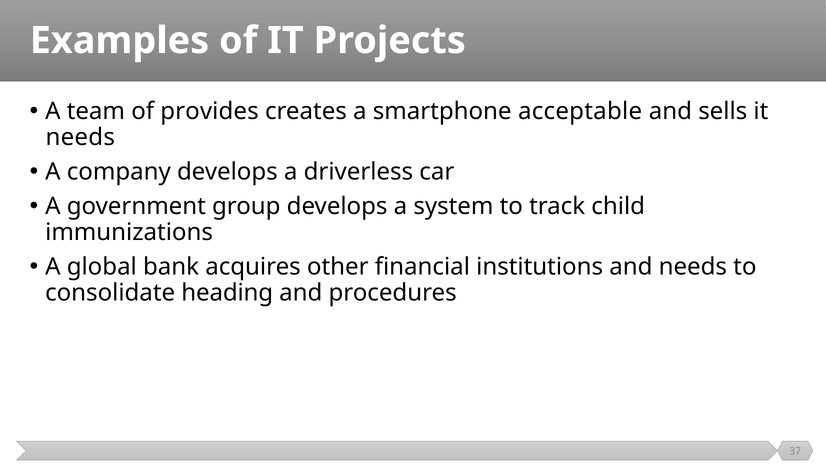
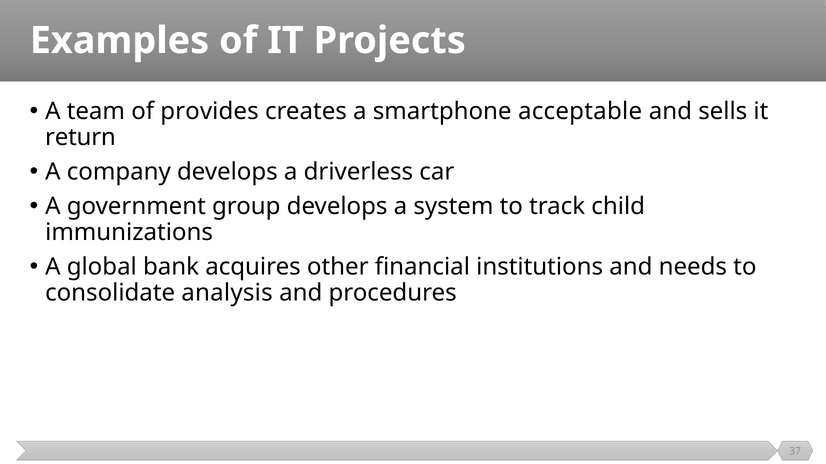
needs at (80, 137): needs -> return
heading: heading -> analysis
